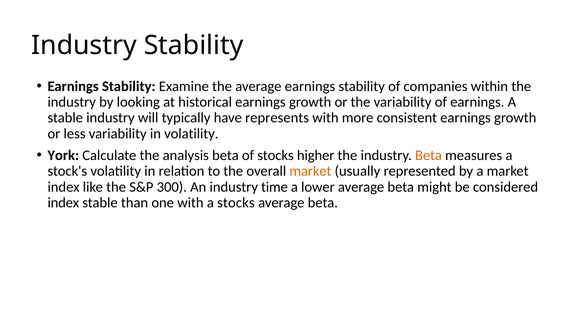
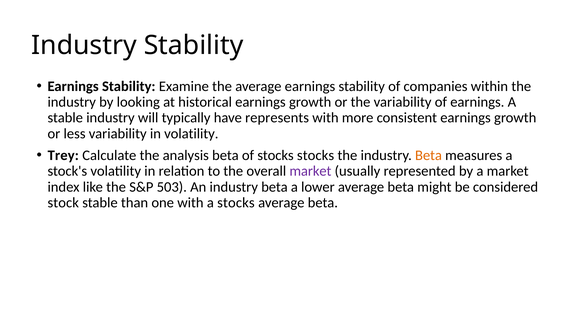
York: York -> Trey
stocks higher: higher -> stocks
market at (310, 171) colour: orange -> purple
300: 300 -> 503
An industry time: time -> beta
index at (63, 203): index -> stock
